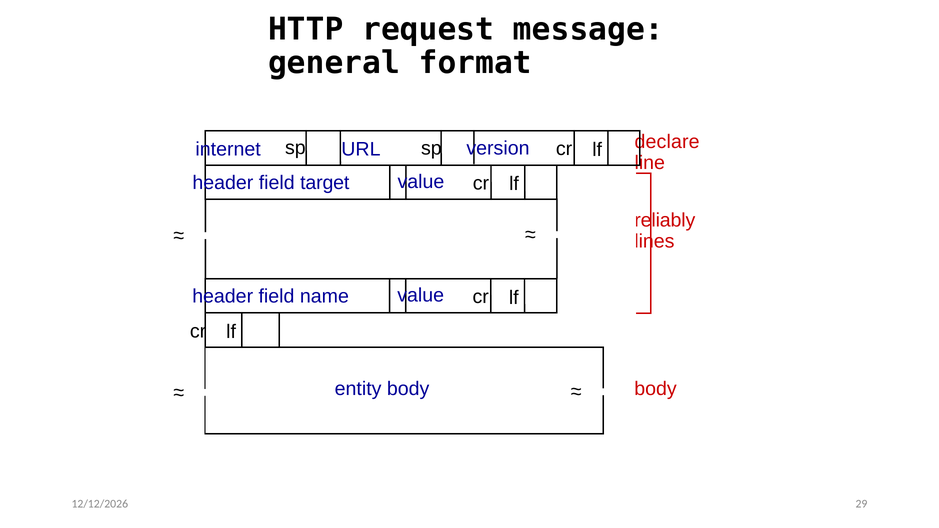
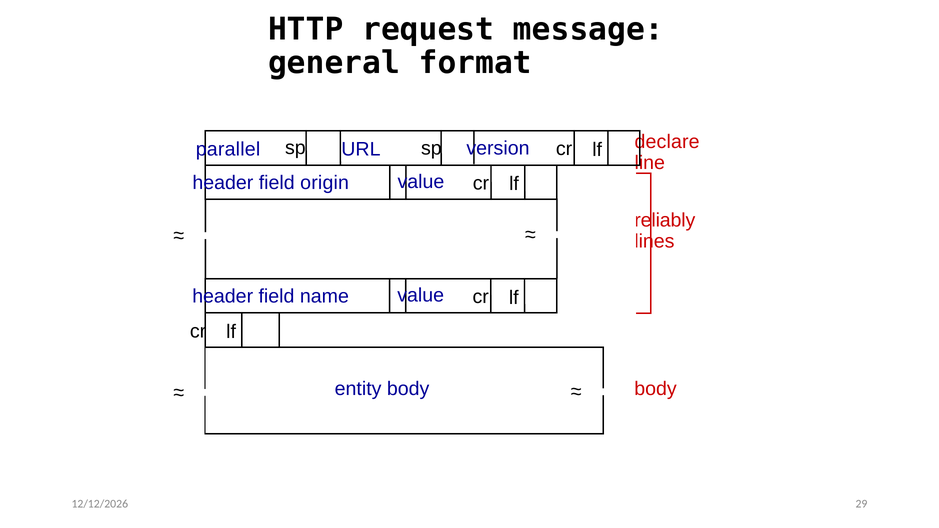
internet: internet -> parallel
target: target -> origin
